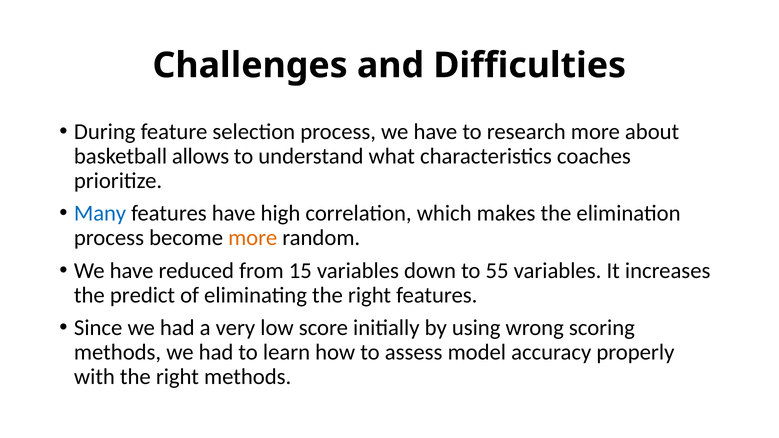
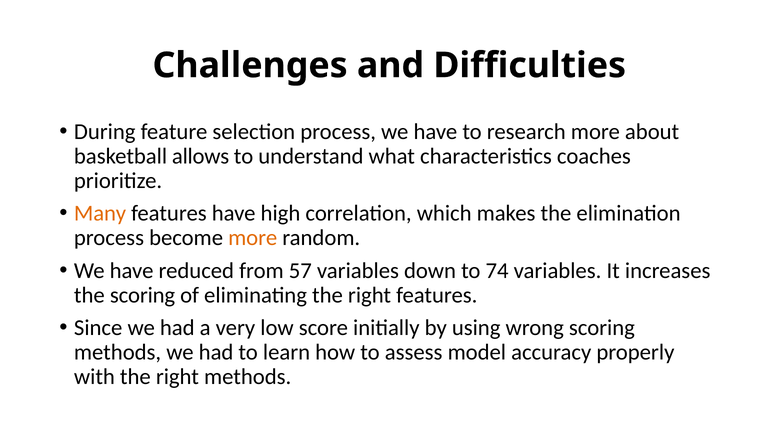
Many colour: blue -> orange
15: 15 -> 57
55: 55 -> 74
the predict: predict -> scoring
